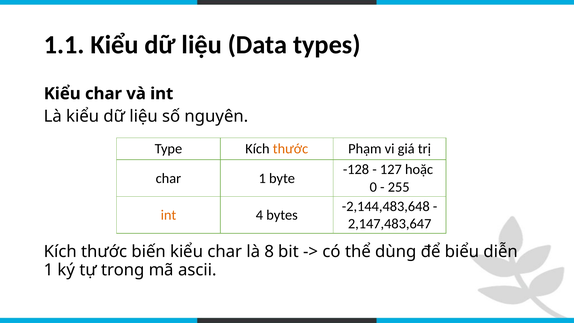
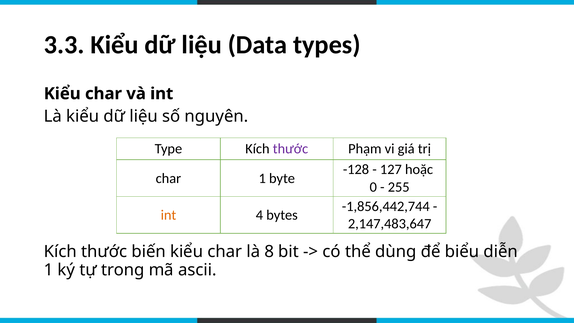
1.1: 1.1 -> 3.3
thước at (290, 149) colour: orange -> purple
-2,144,483,648: -2,144,483,648 -> -1,856,442,744
